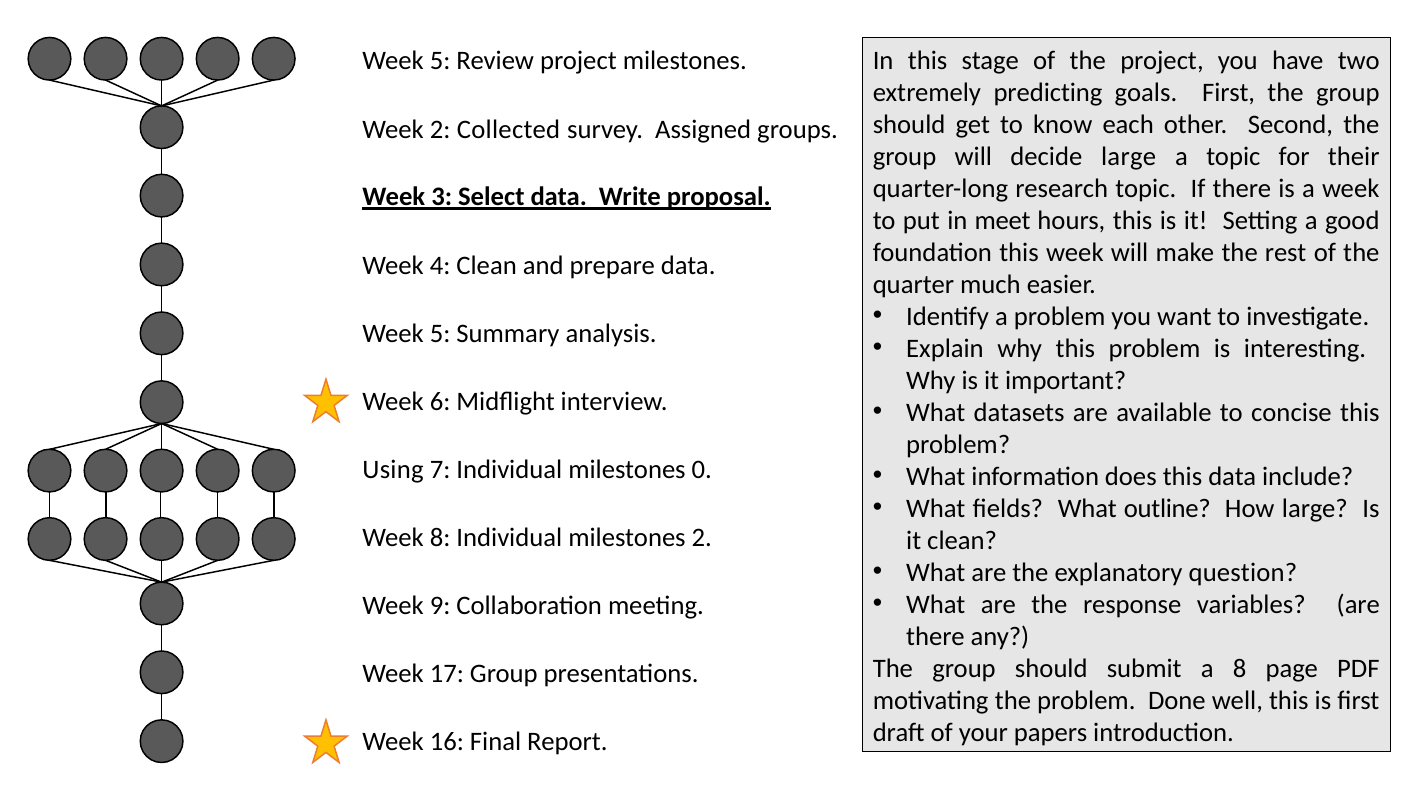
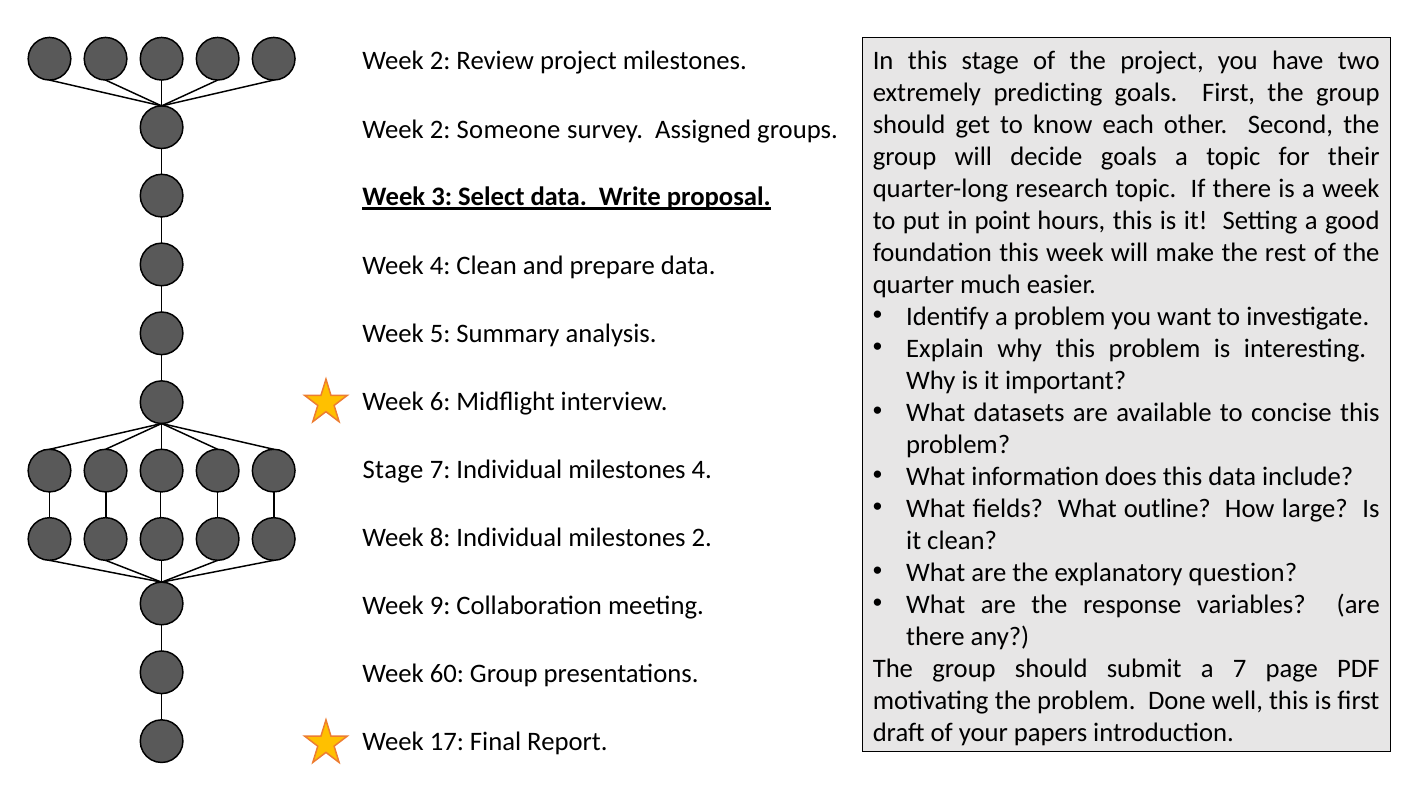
5 at (440, 60): 5 -> 2
Collected: Collected -> Someone
decide large: large -> goals
meet: meet -> point
Using at (393, 470): Using -> Stage
milestones 0: 0 -> 4
a 8: 8 -> 7
17: 17 -> 60
16: 16 -> 17
